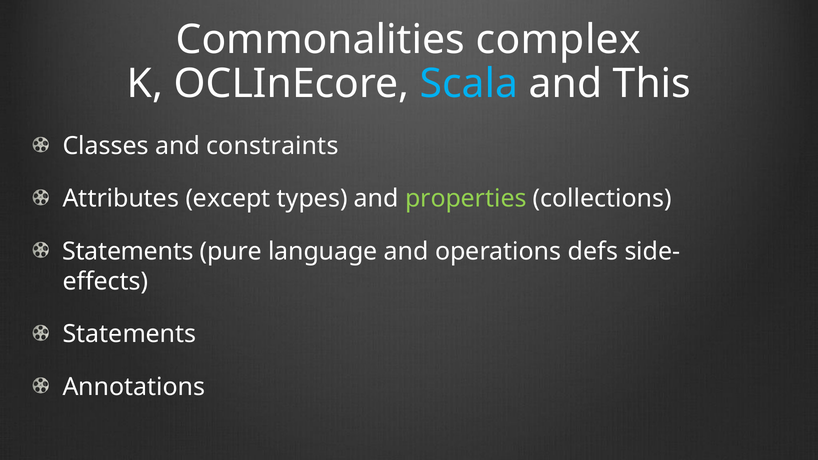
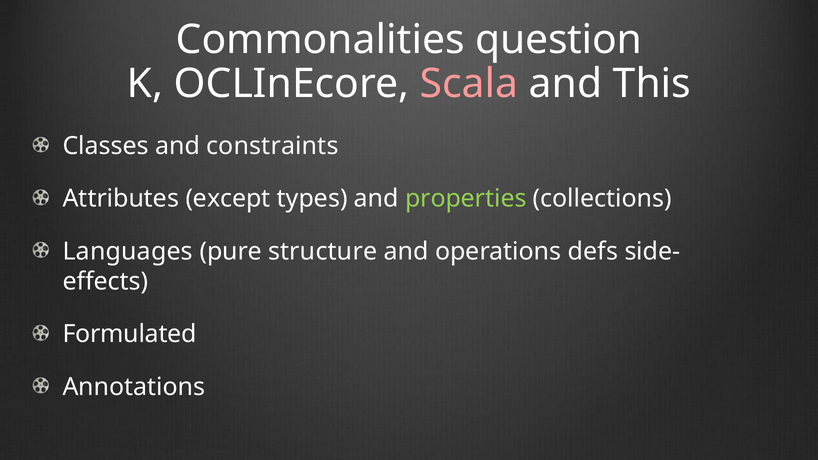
complex: complex -> question
Scala colour: light blue -> pink
Statements at (128, 252): Statements -> Languages
language: language -> structure
Statements at (130, 334): Statements -> Formulated
